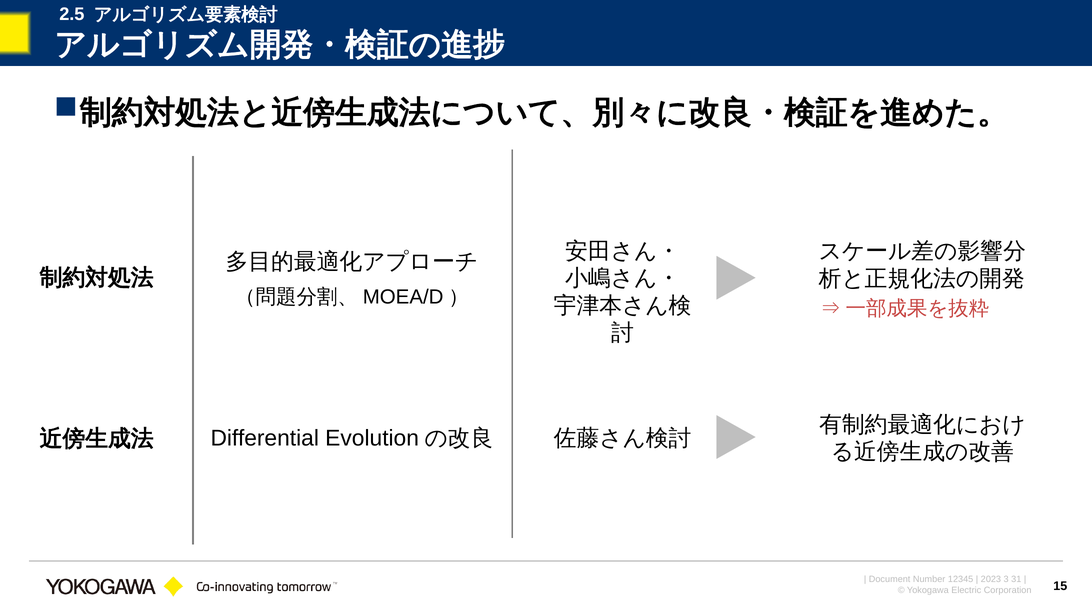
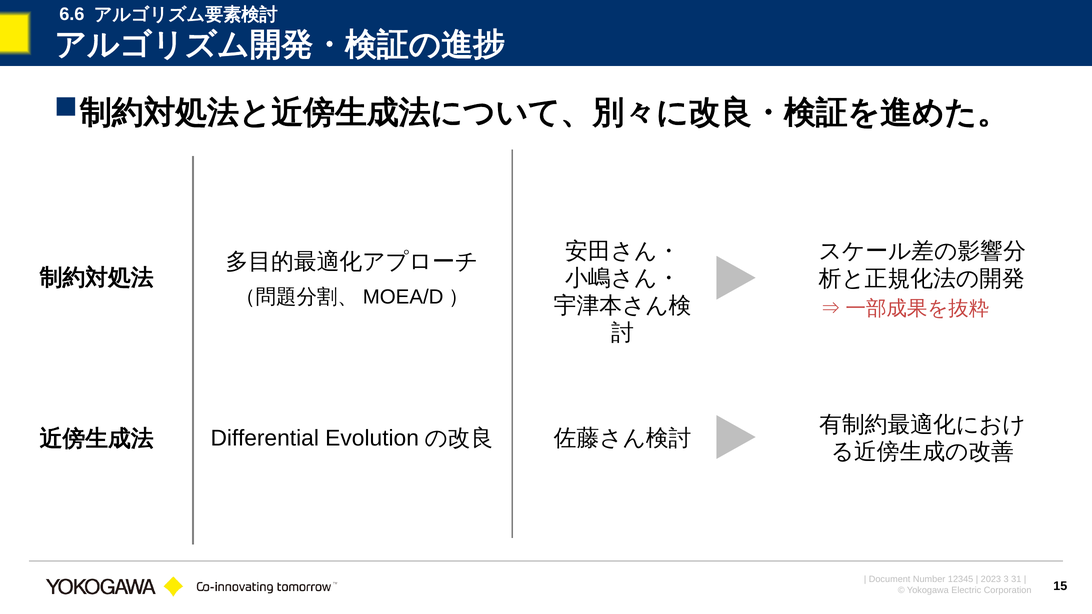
2.5: 2.5 -> 6.6
